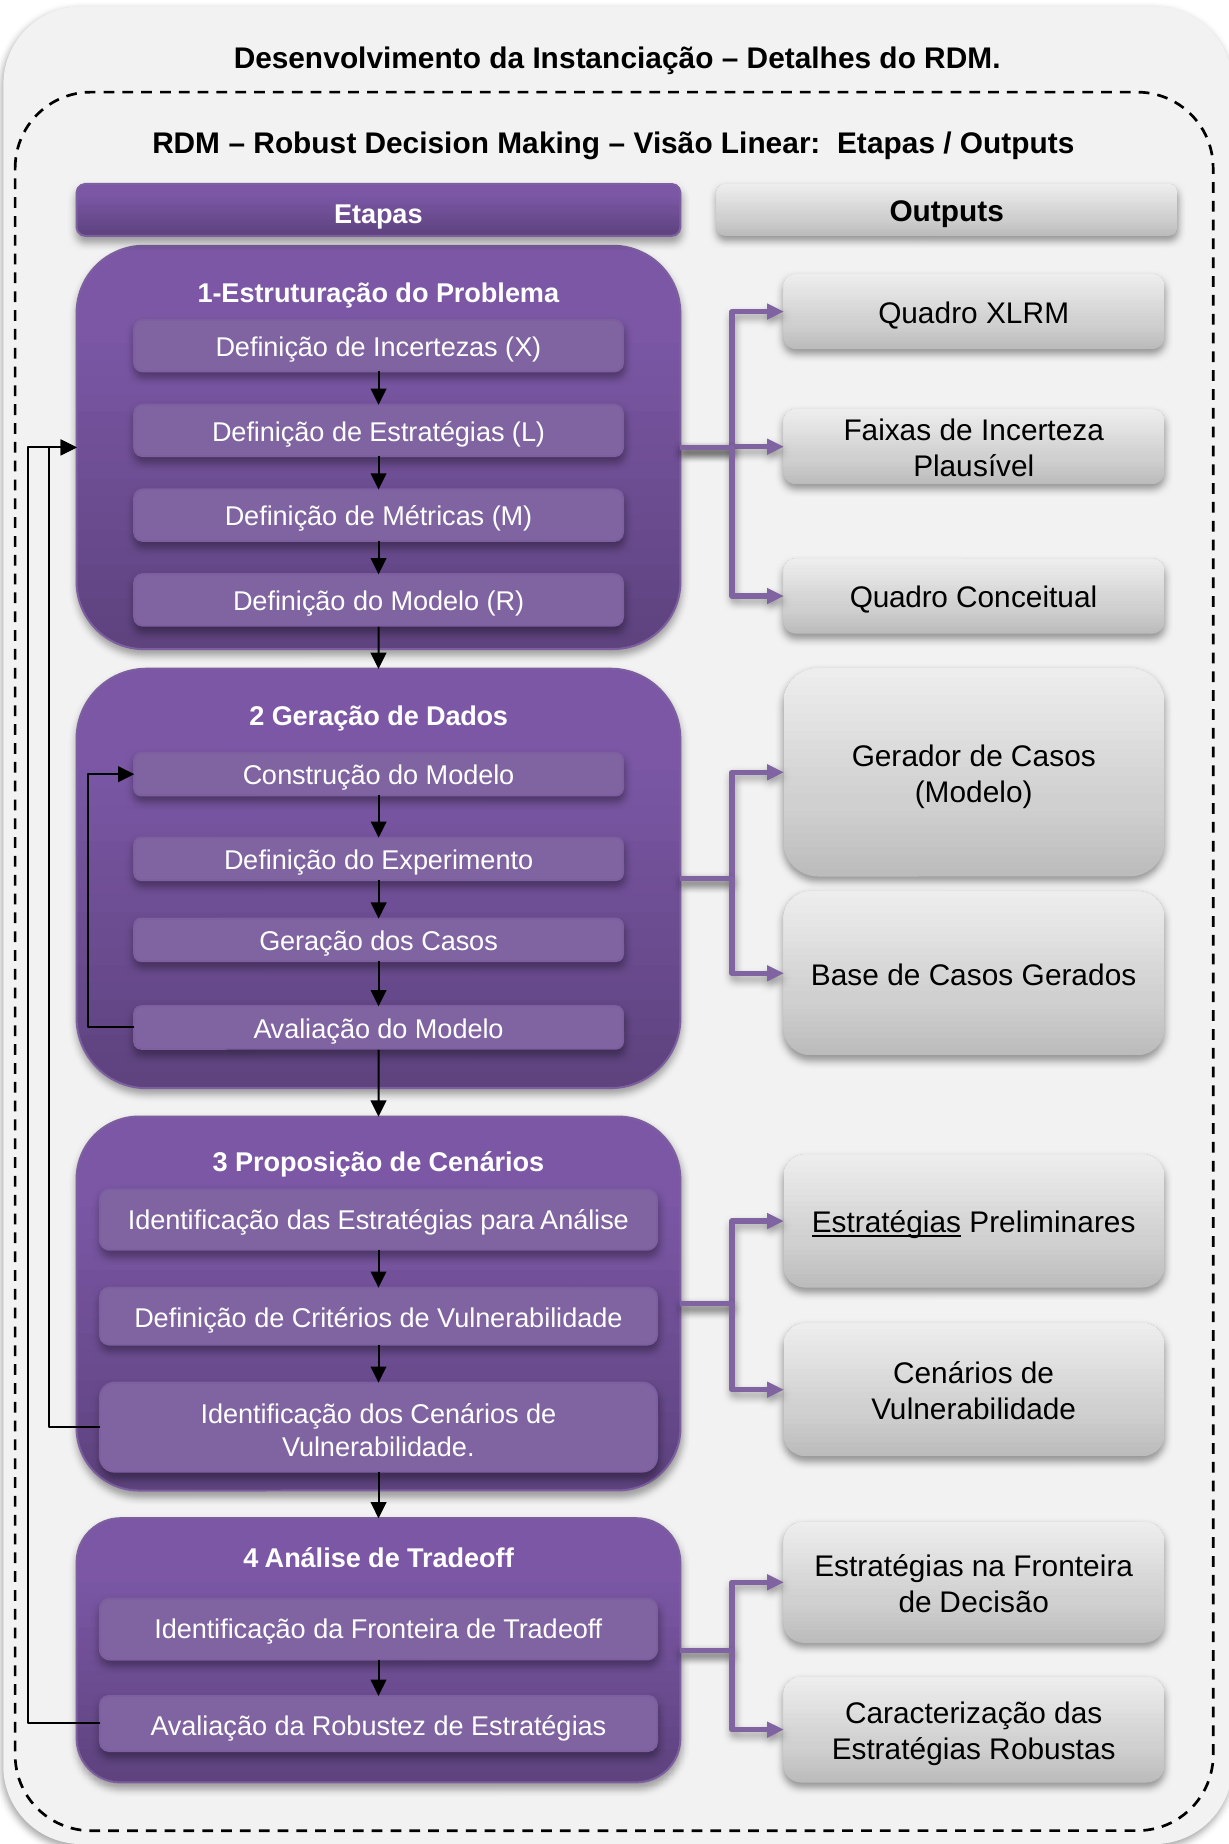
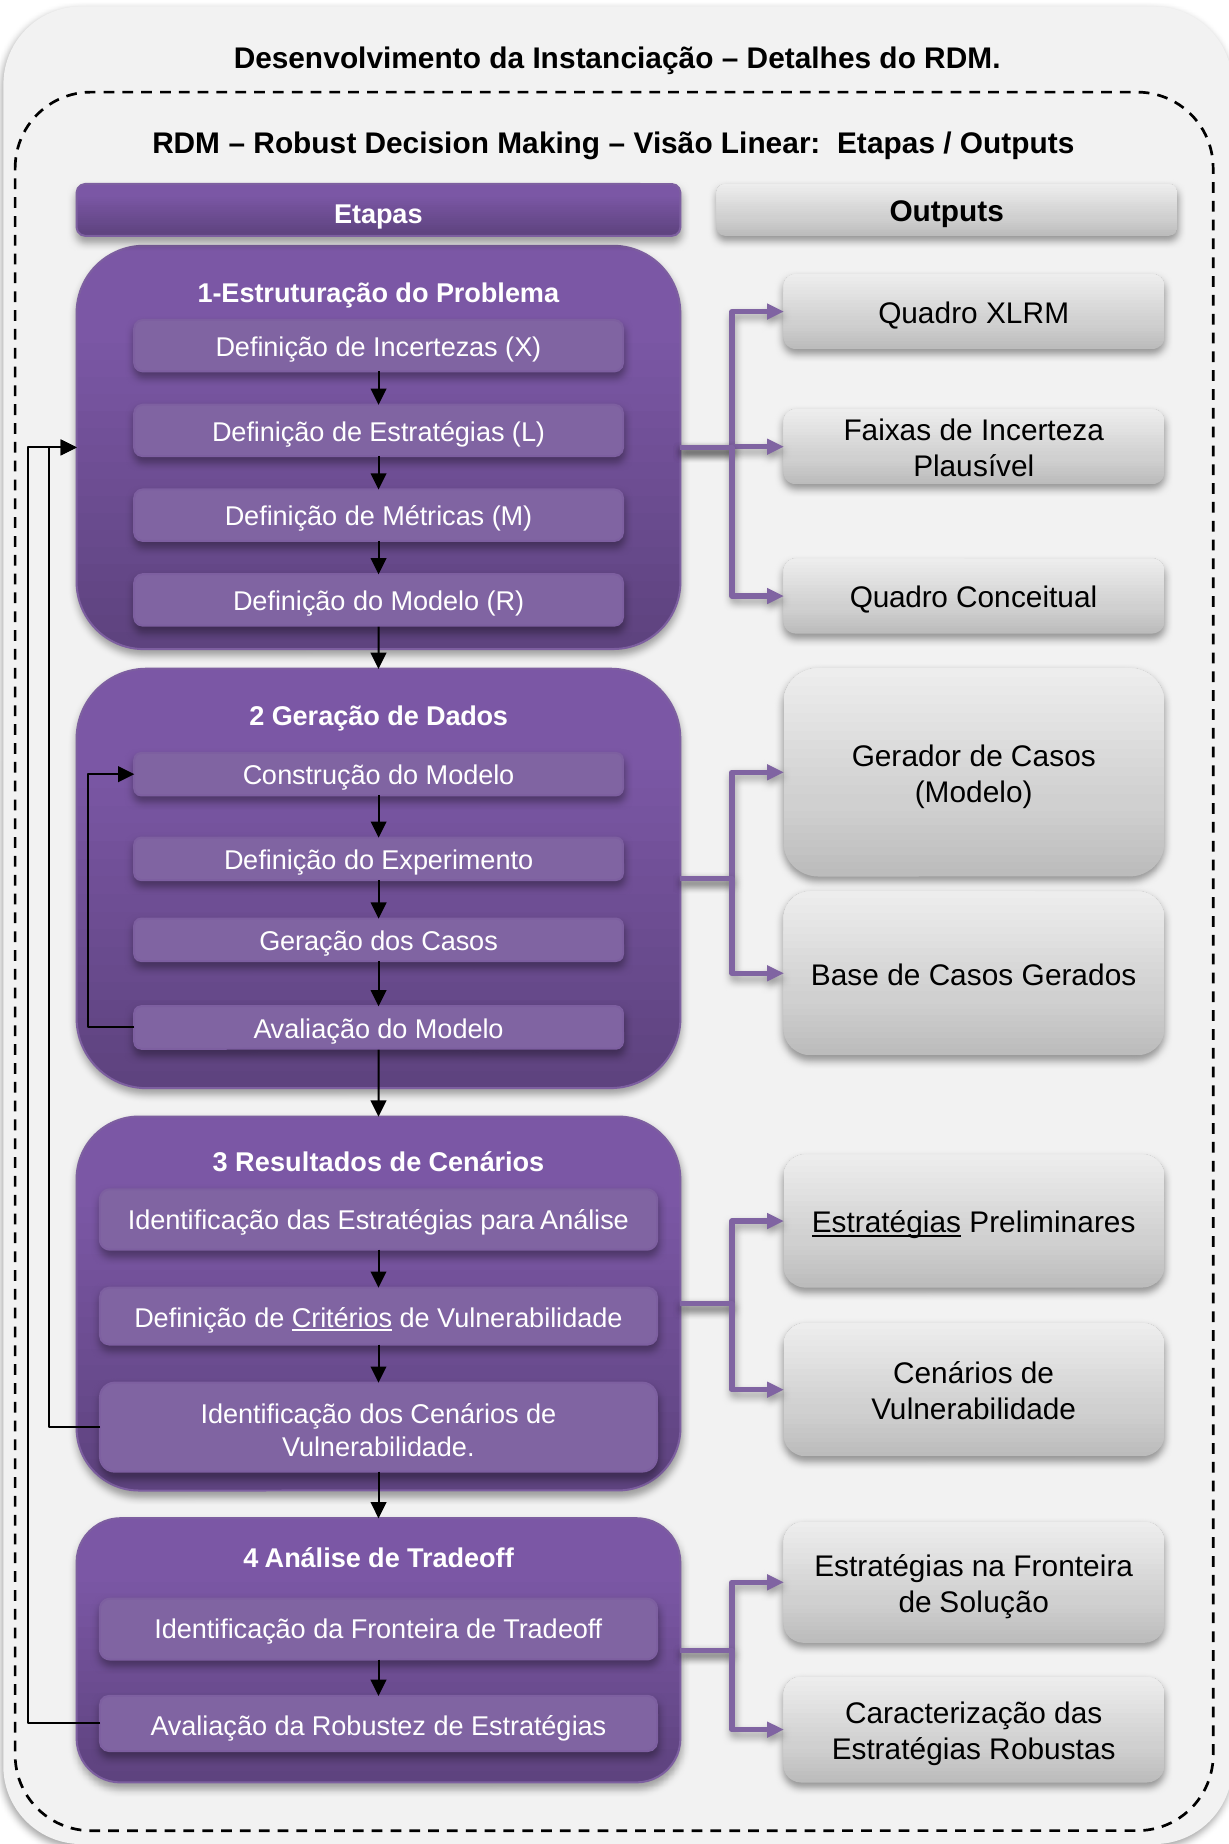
Proposição: Proposição -> Resultados
Critérios underline: none -> present
Decisão: Decisão -> Solução
